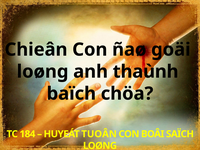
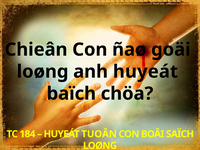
anh thaùnh: thaùnh -> huyeát
